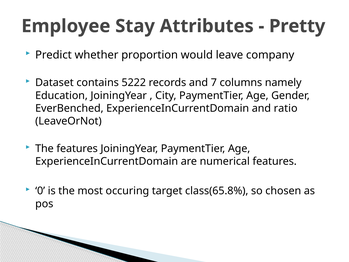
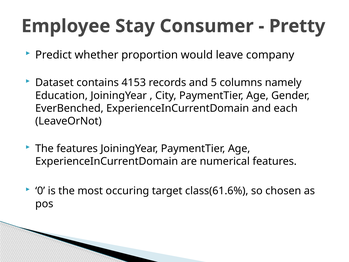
Attributes: Attributes -> Consumer
5222: 5222 -> 4153
7: 7 -> 5
ratio: ratio -> each
class(65.8%: class(65.8% -> class(61.6%
